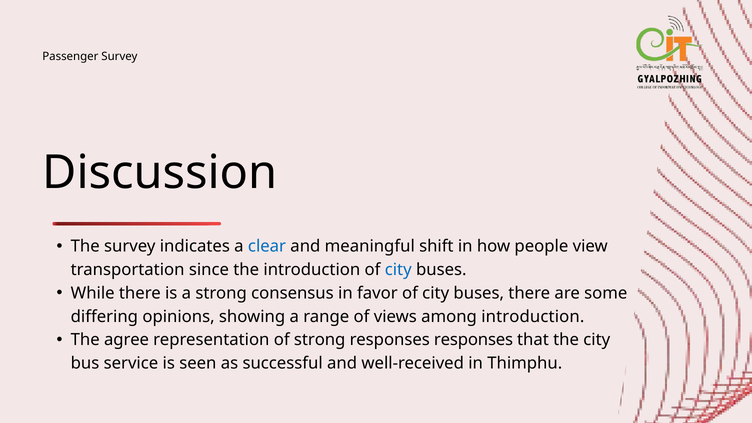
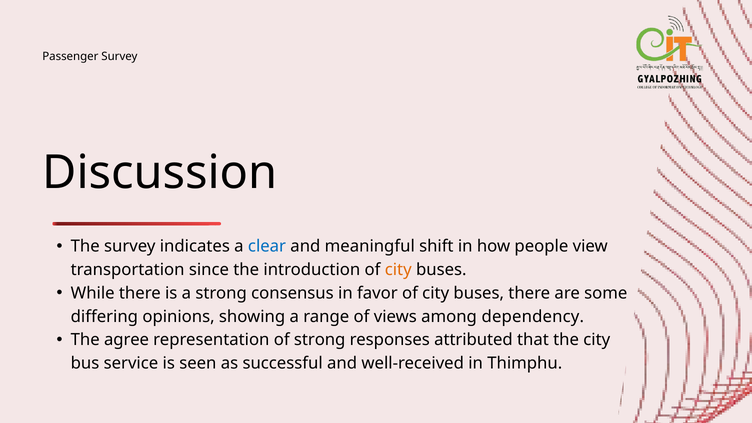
city at (398, 270) colour: blue -> orange
among introduction: introduction -> dependency
responses responses: responses -> attributed
